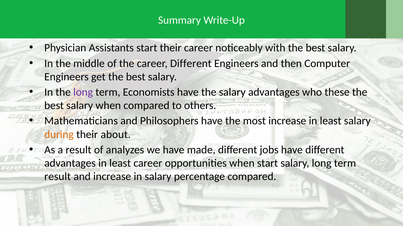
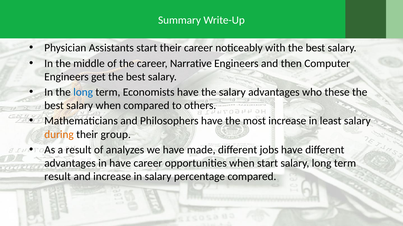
career Different: Different -> Narrative
long at (83, 92) colour: purple -> blue
about: about -> group
advantages in least: least -> have
